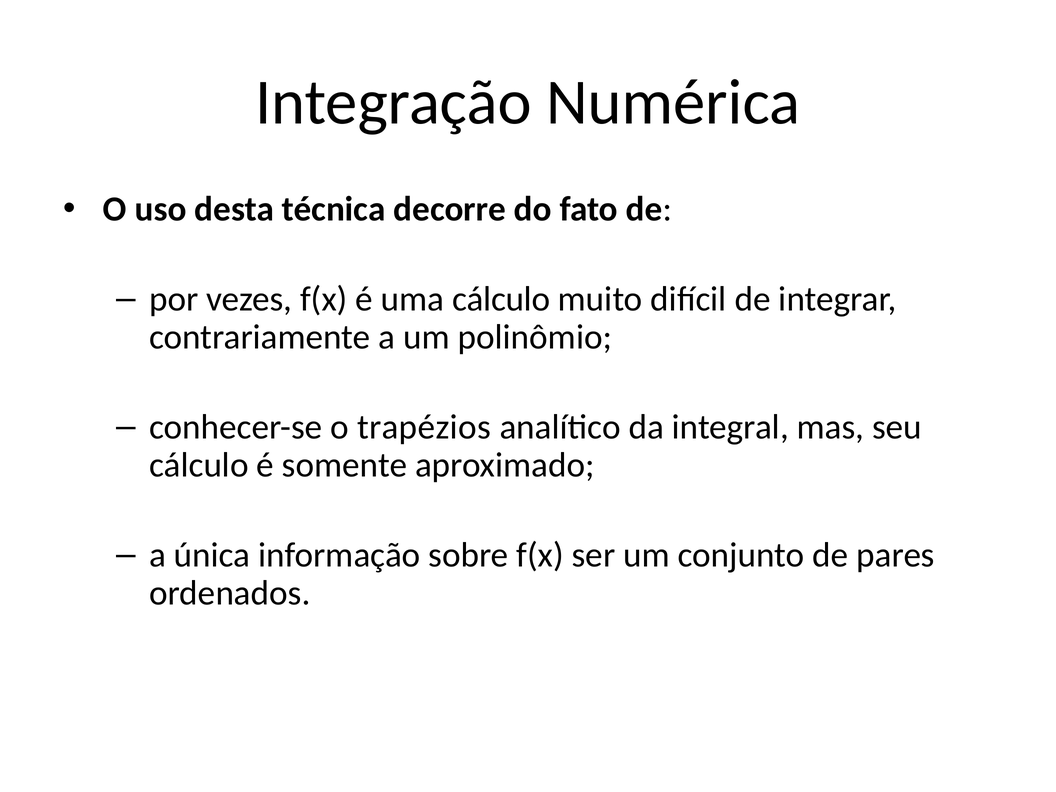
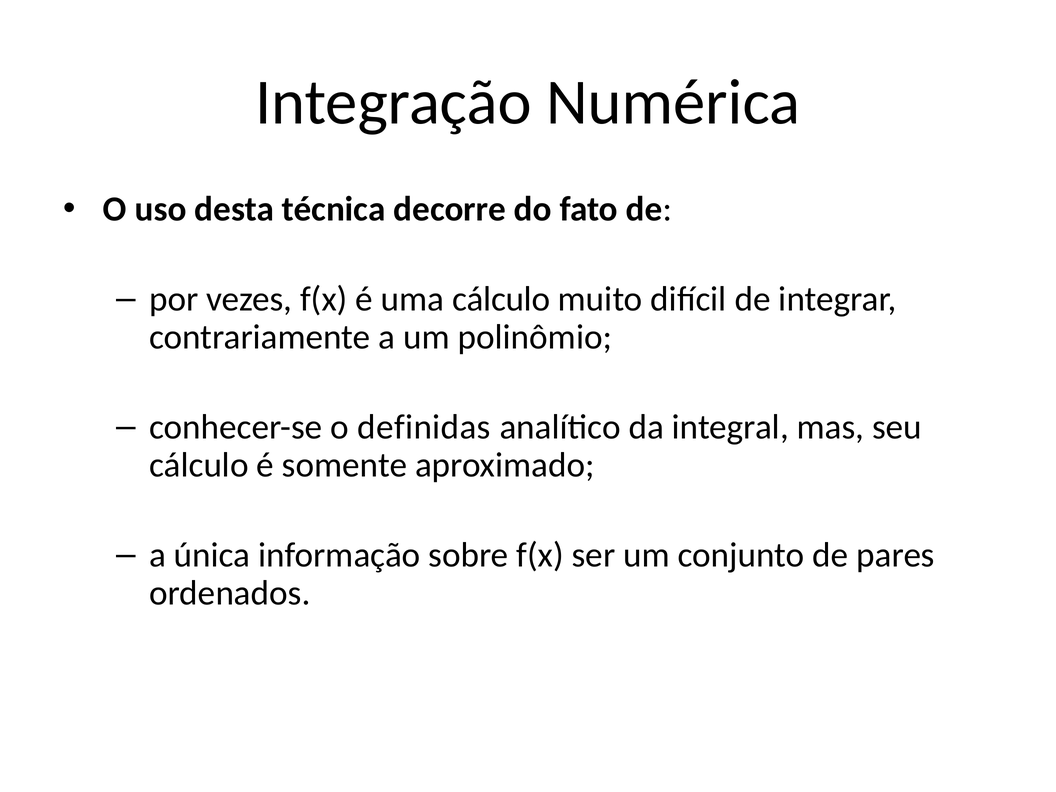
trapézios: trapézios -> definidas
